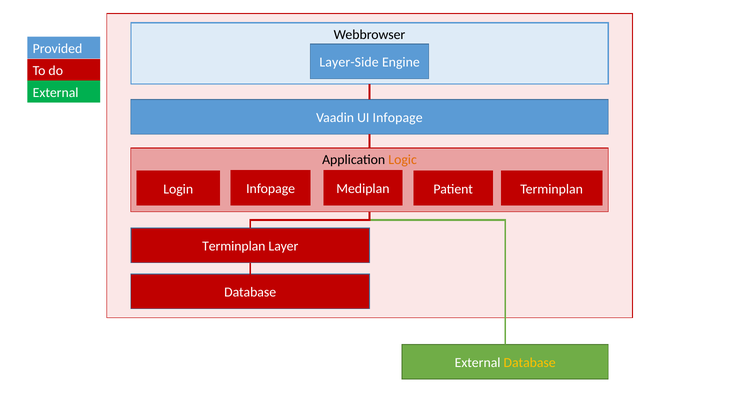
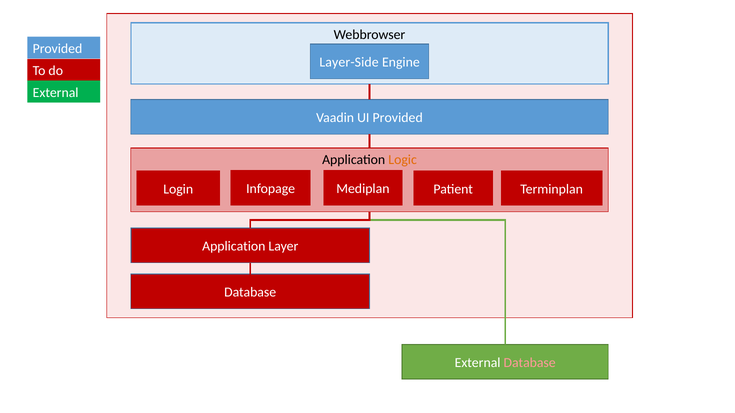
UI Infopage: Infopage -> Provided
Terminplan at (234, 247): Terminplan -> Application
Database at (530, 363) colour: yellow -> pink
